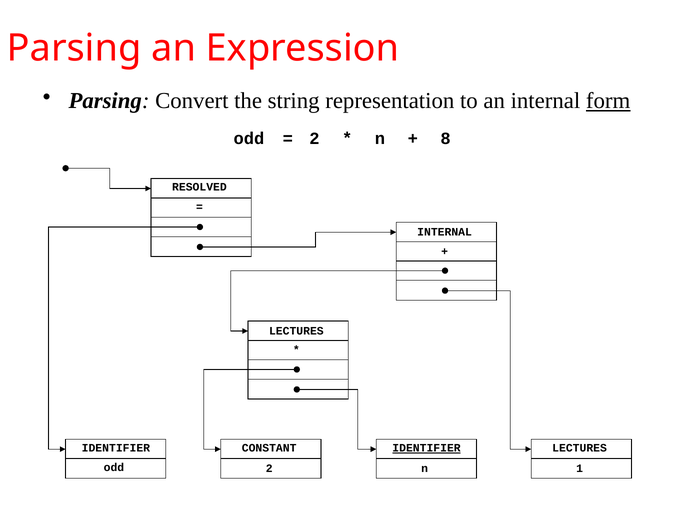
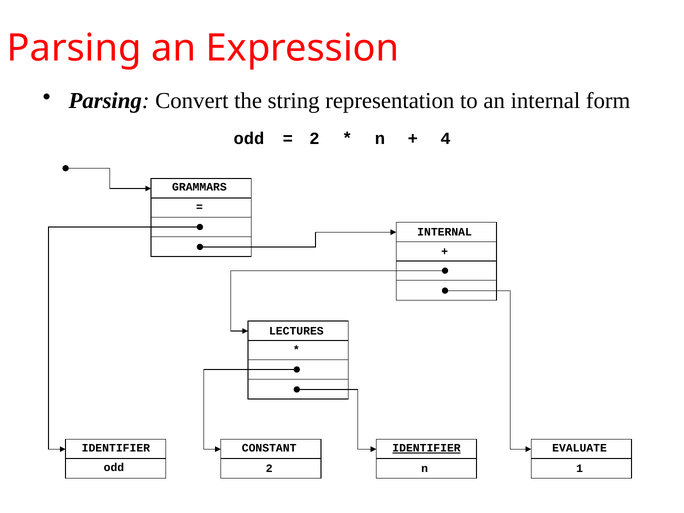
form underline: present -> none
8: 8 -> 4
RESOLVED: RESOLVED -> GRAMMARS
LECTURES at (580, 448): LECTURES -> EVALUATE
